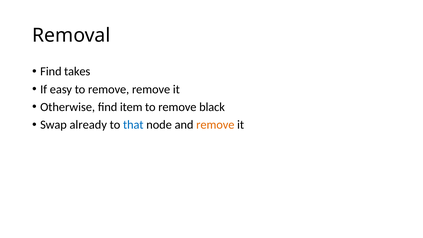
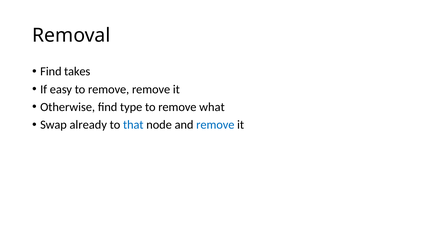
item: item -> type
black: black -> what
remove at (215, 125) colour: orange -> blue
